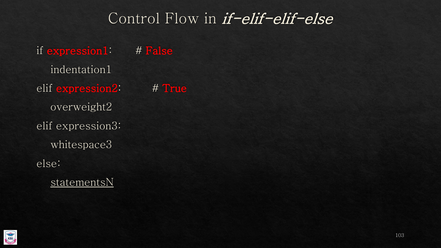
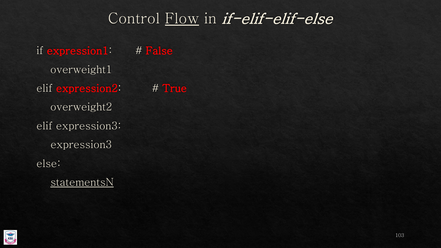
Flow underline: none -> present
indentation1: indentation1 -> overweight1
whitespace3 at (81, 145): whitespace3 -> expression3
